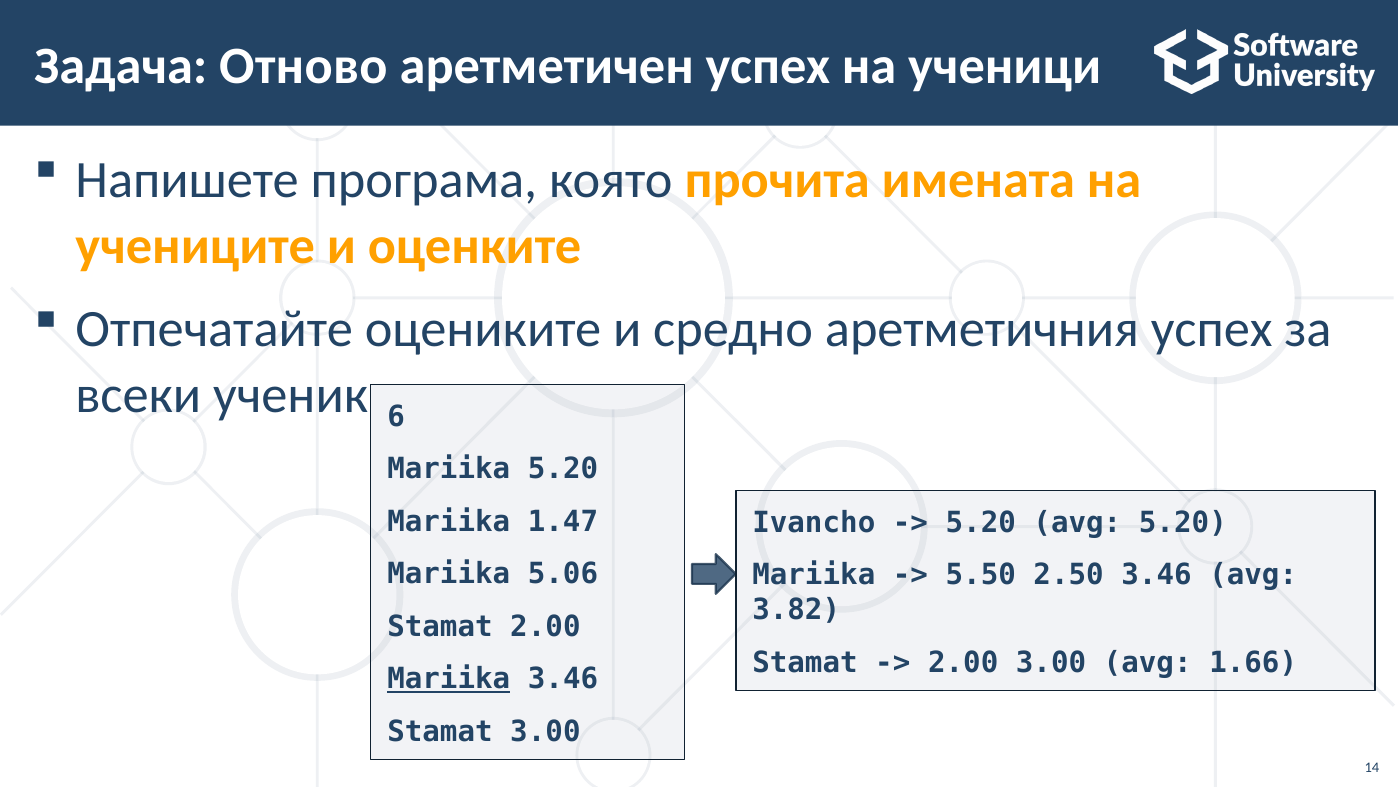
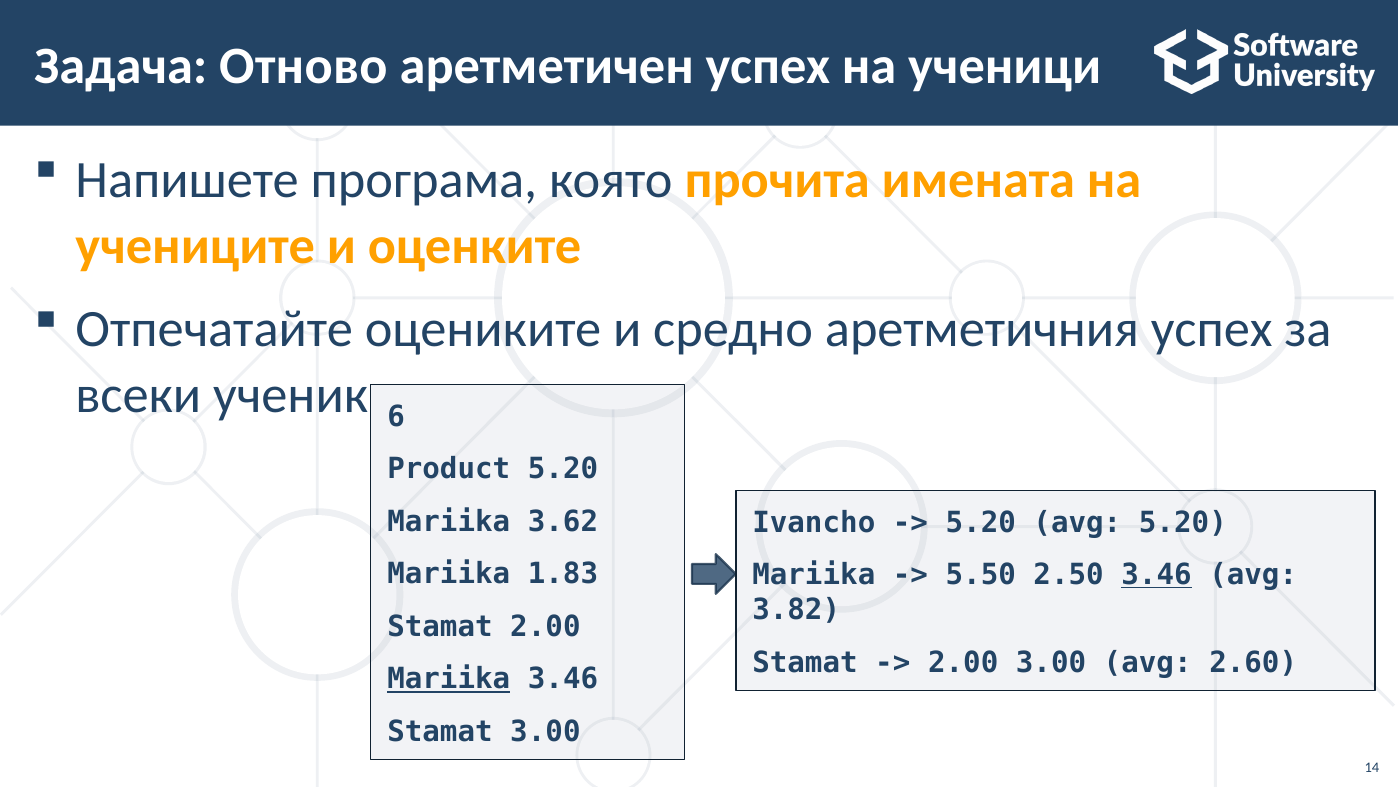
Mariika at (449, 469): Mariika -> Product
1.47: 1.47 -> 3.62
5.06: 5.06 -> 1.83
3.46 at (1157, 575) underline: none -> present
1.66: 1.66 -> 2.60
